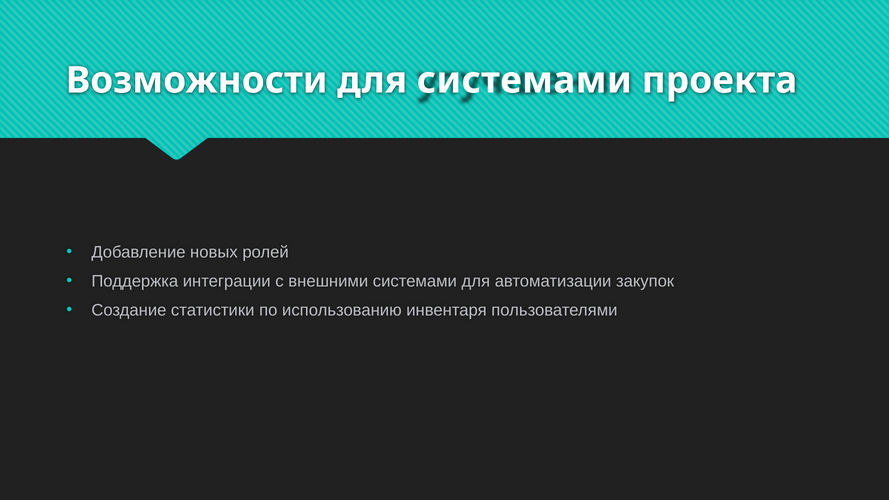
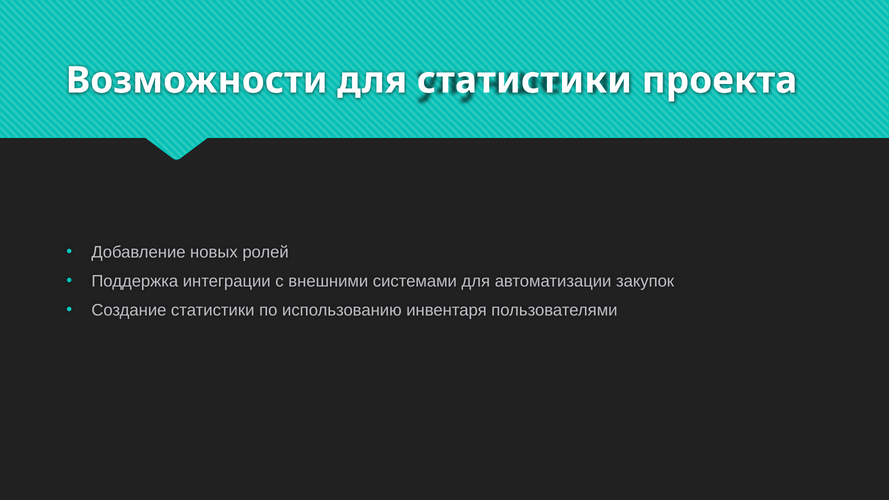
для системами: системами -> статистики
